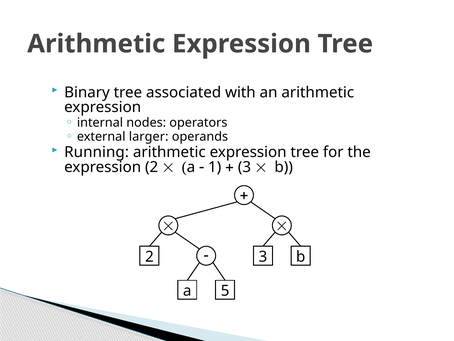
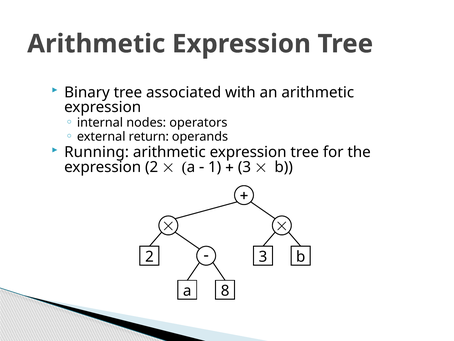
larger: larger -> return
5: 5 -> 8
